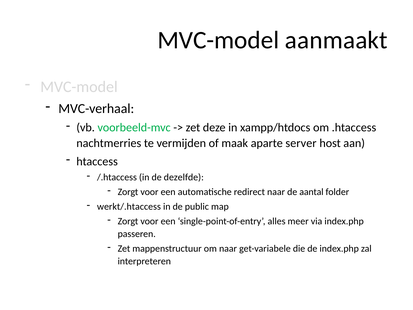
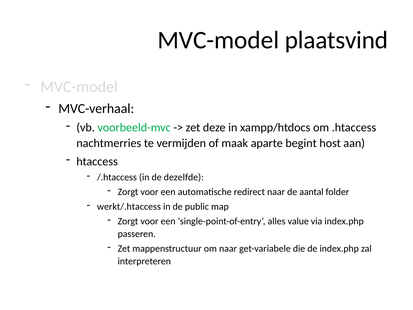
aanmaakt: aanmaakt -> plaatsvind
server: server -> begint
meer: meer -> value
